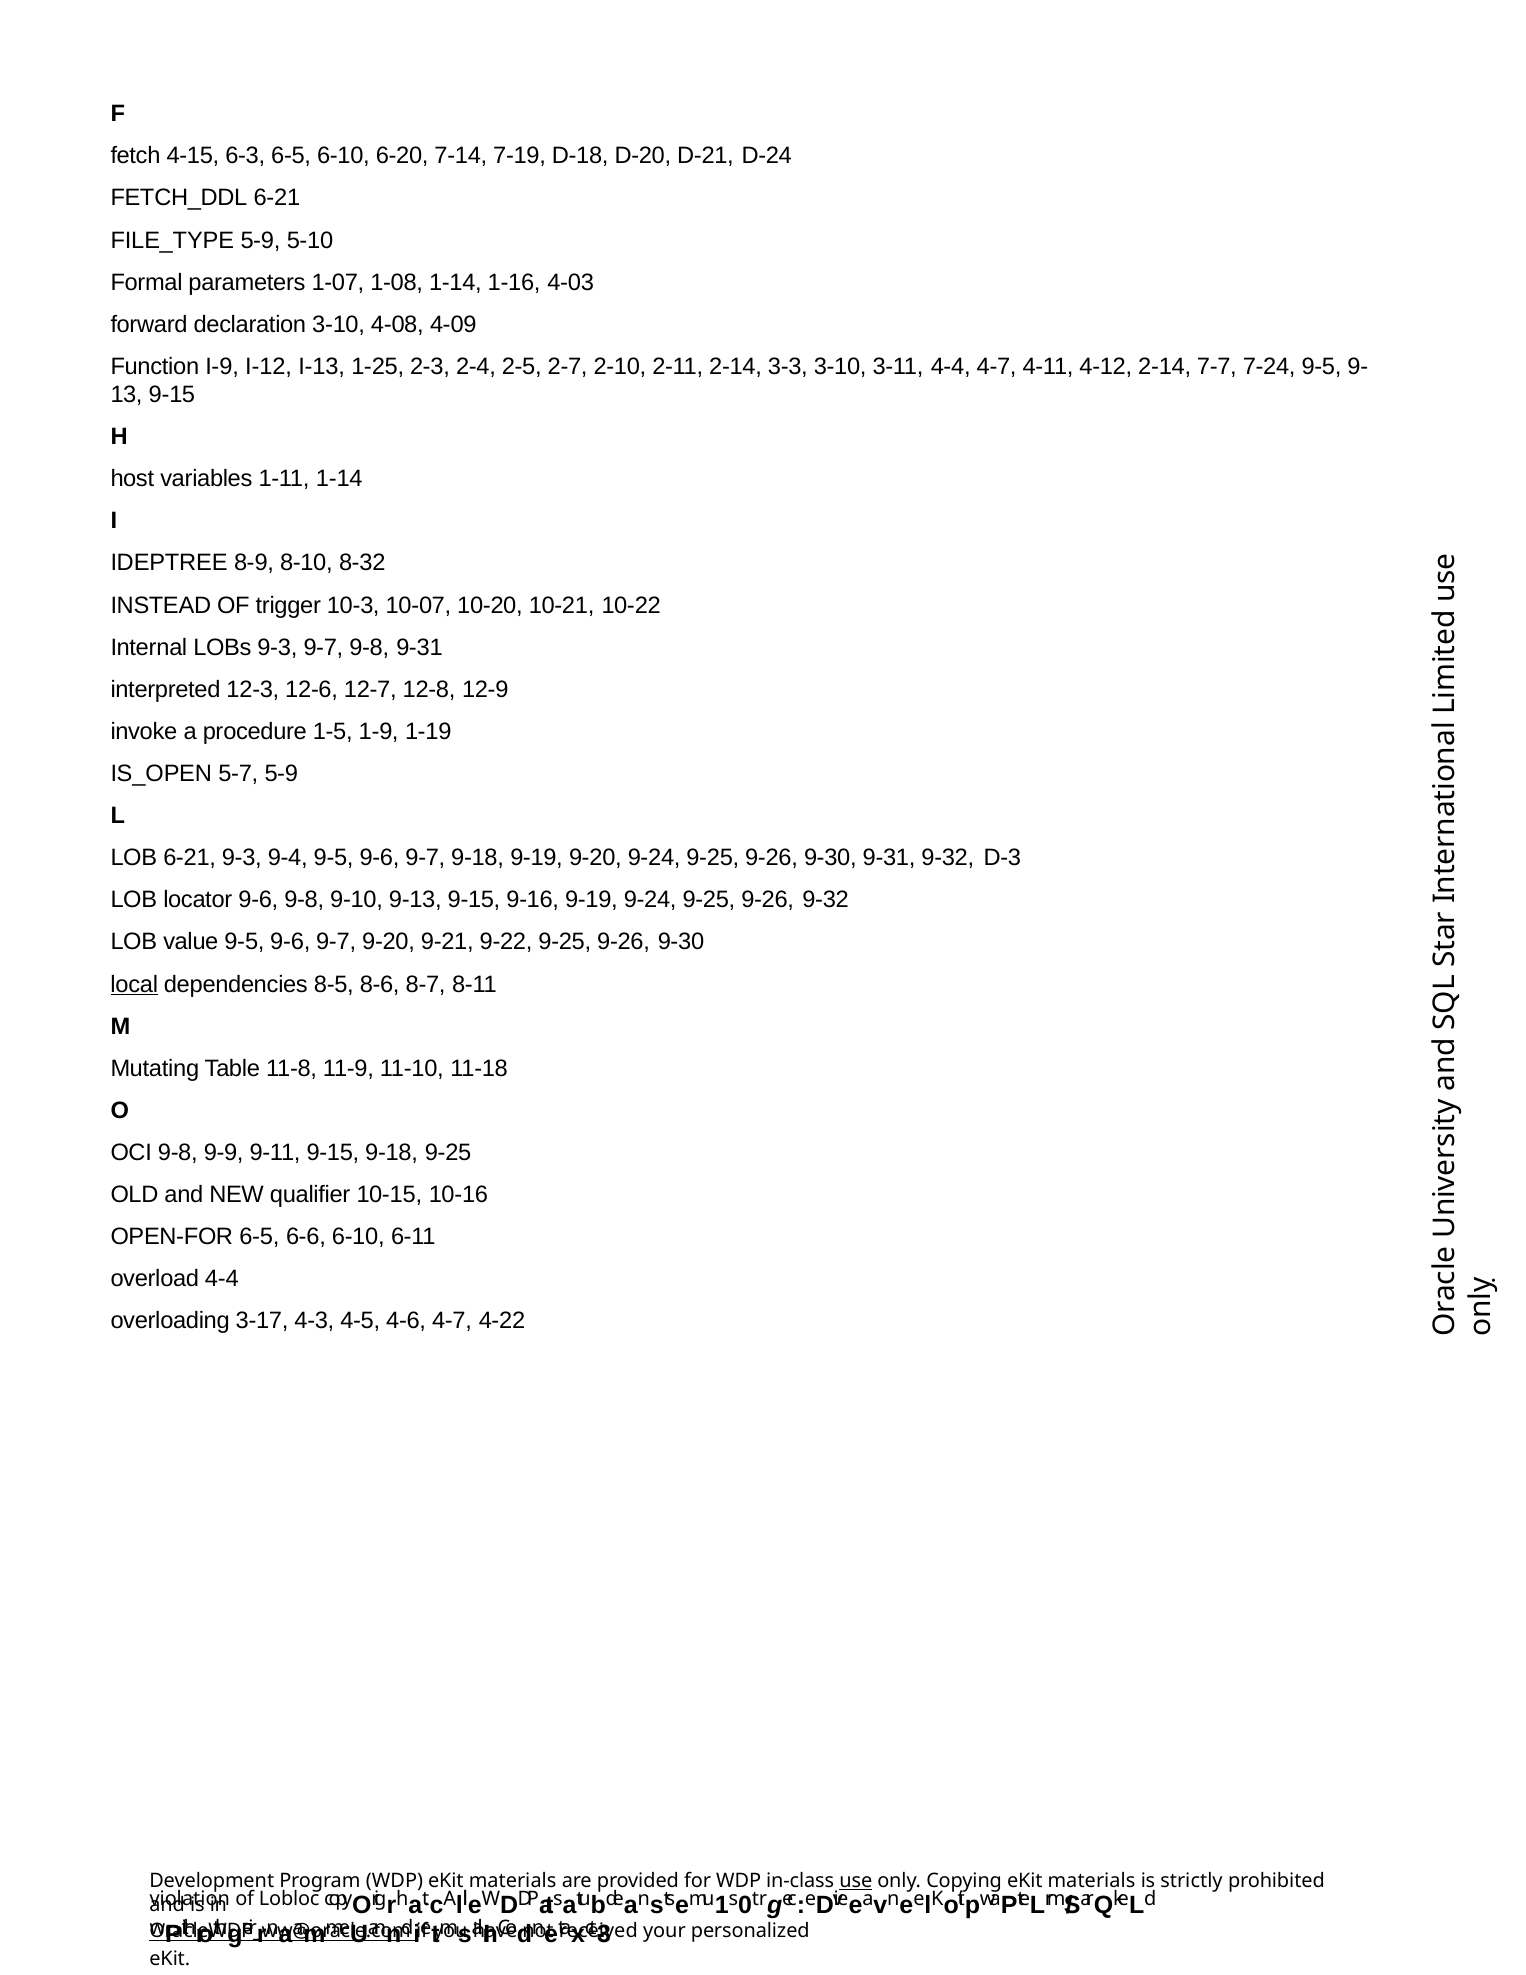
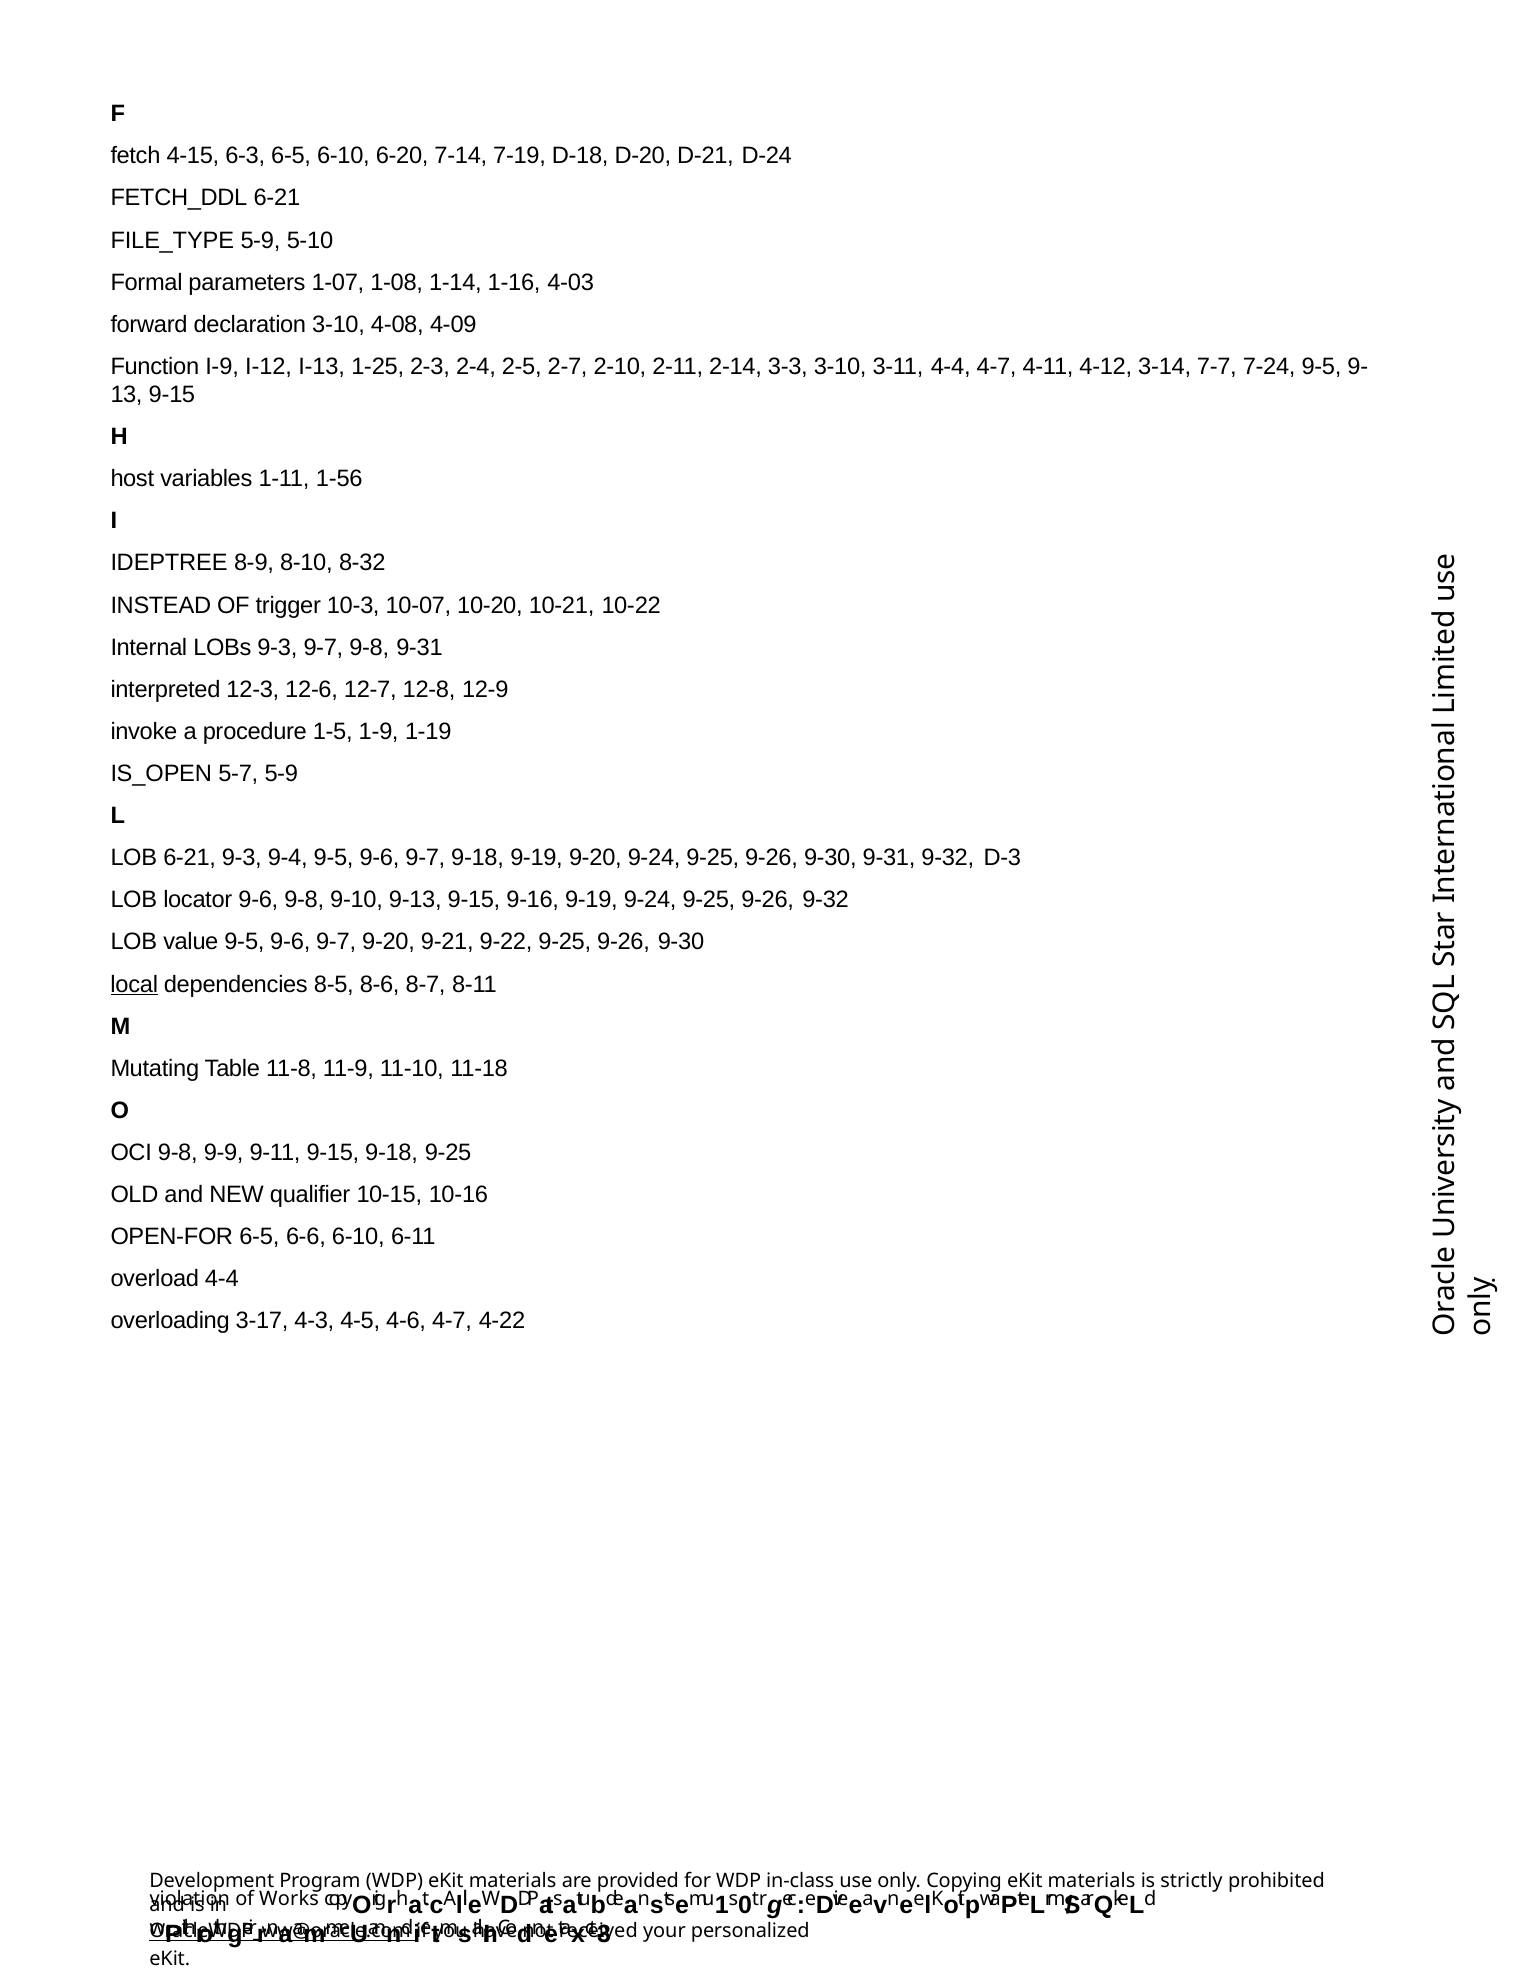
4-12 2-14: 2-14 -> 3-14
1-11 1-14: 1-14 -> 1-56
use underline: present -> none
Lobloc: Lobloc -> Works
